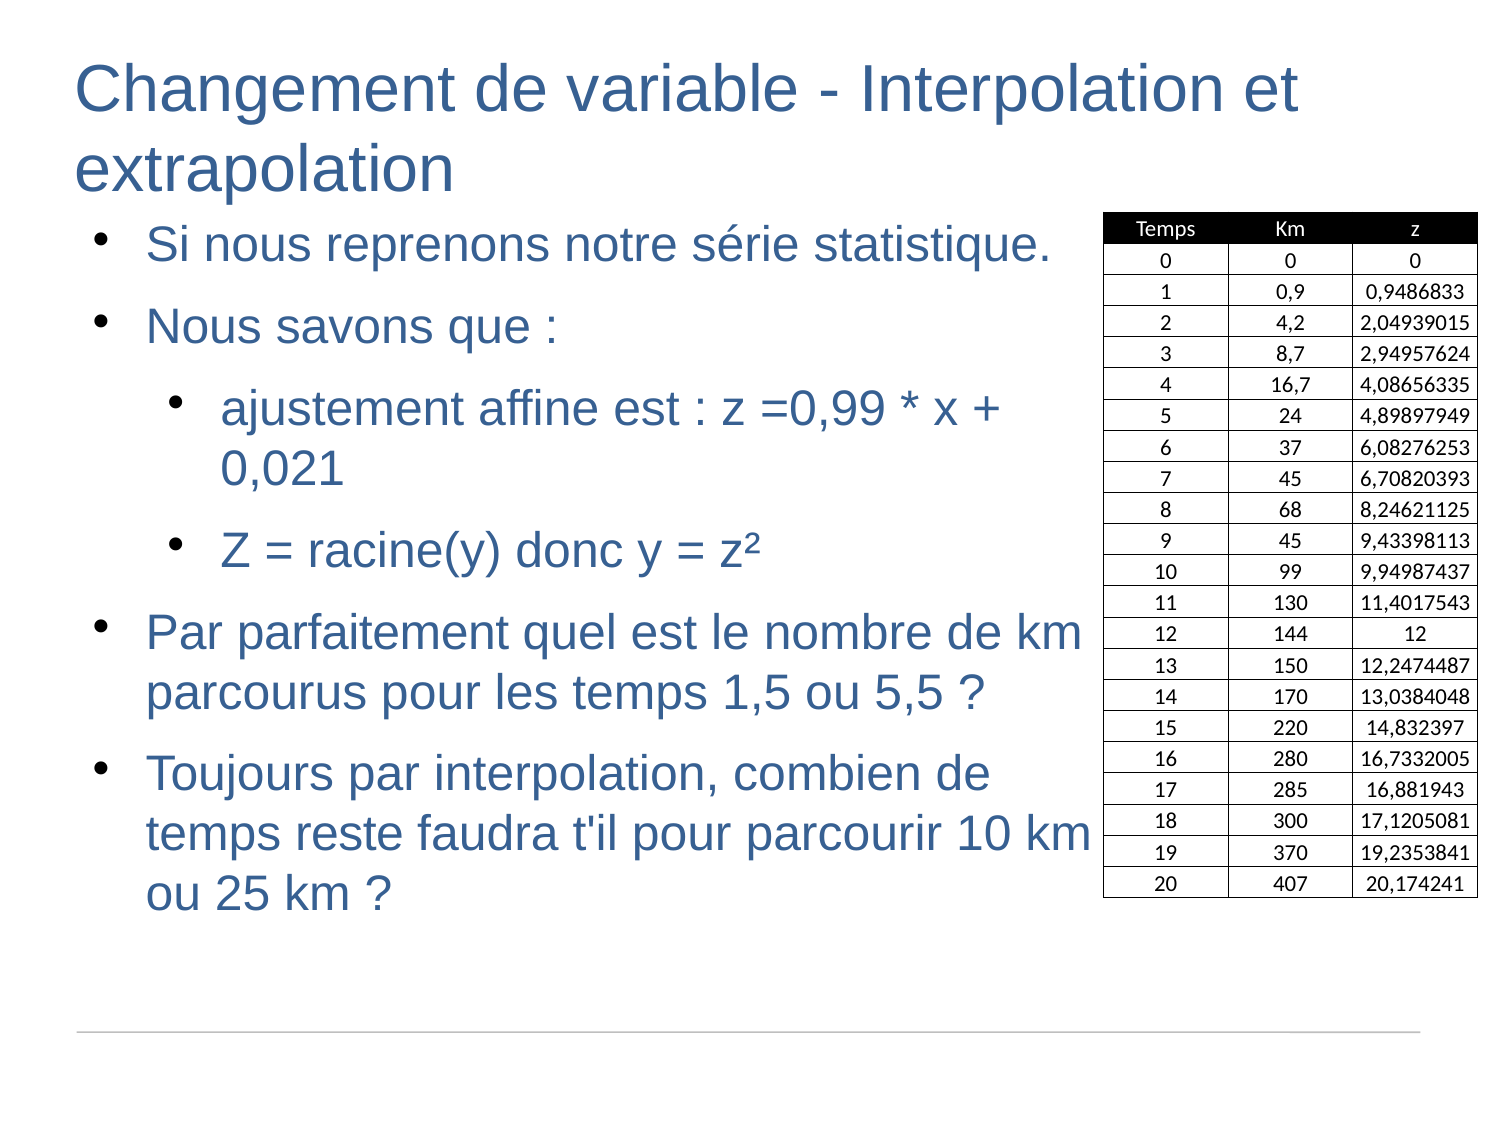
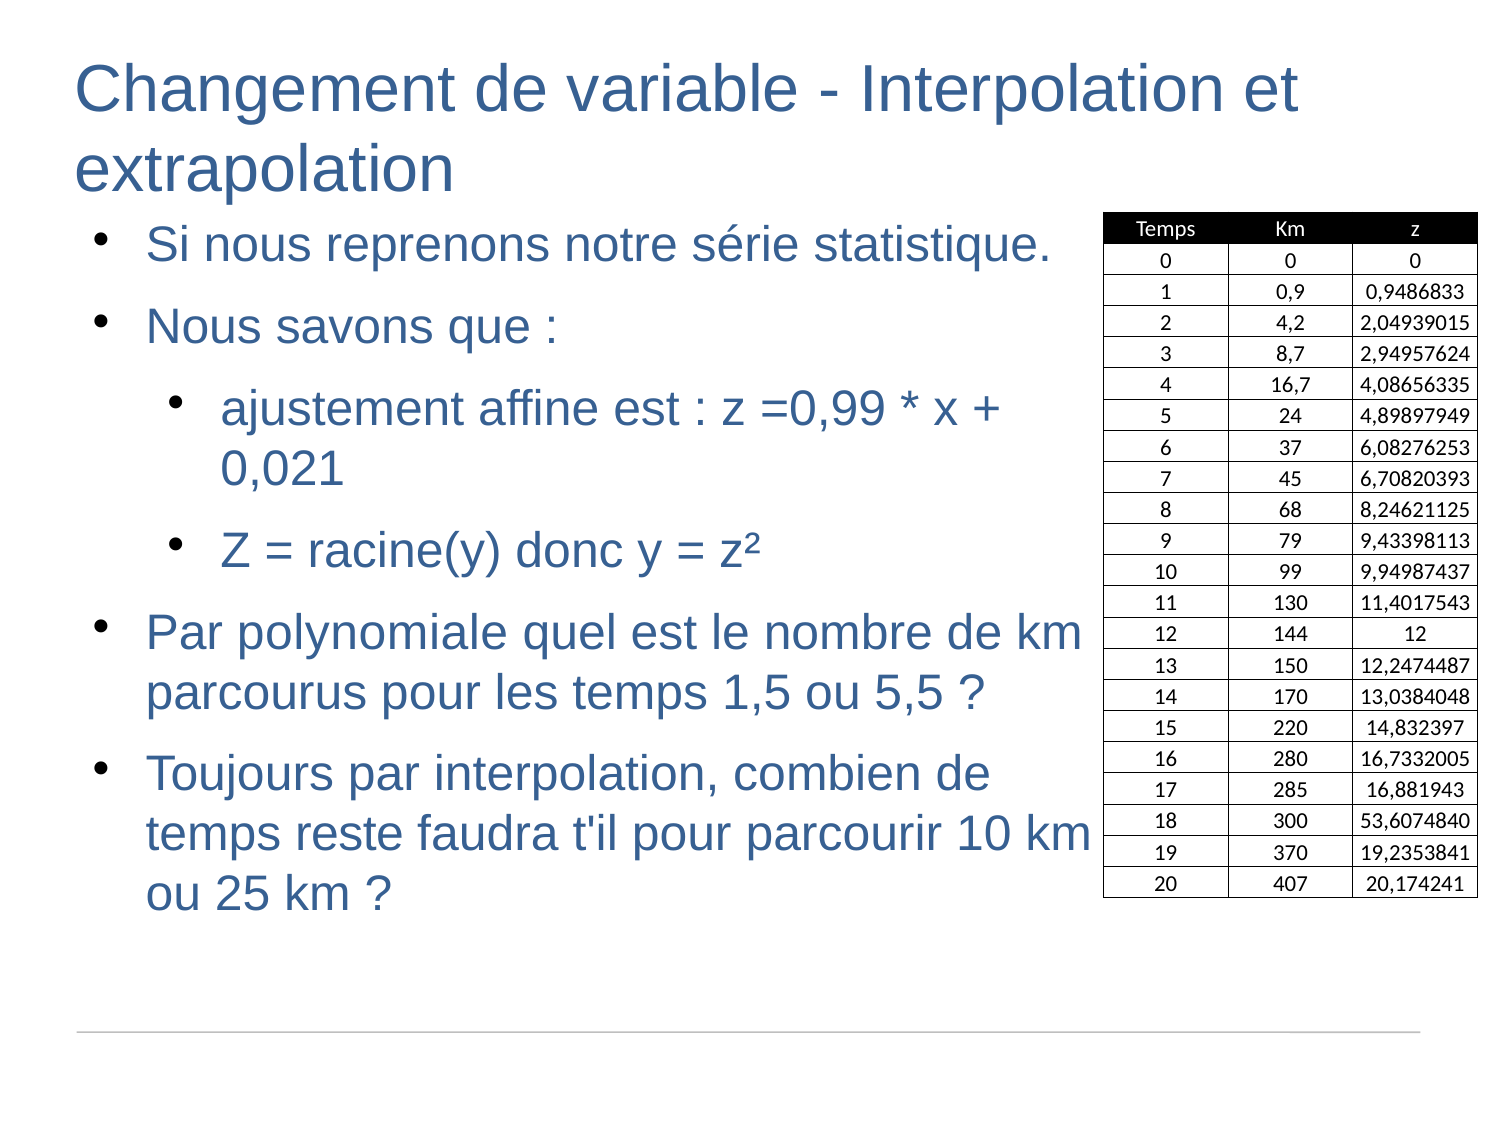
9 45: 45 -> 79
parfaitement: parfaitement -> polynomiale
17,1205081: 17,1205081 -> 53,6074840
